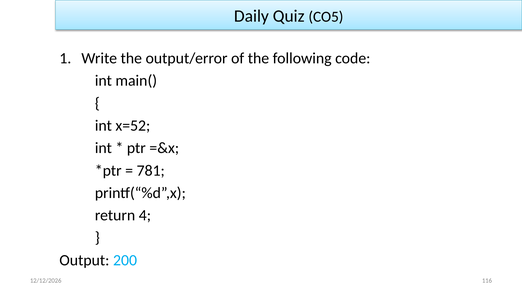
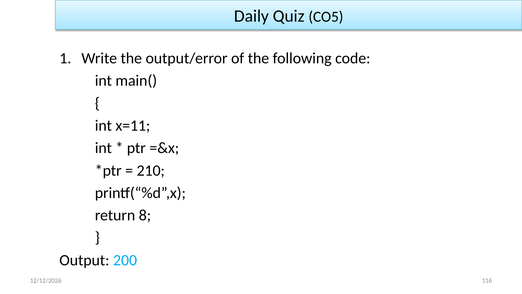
x=52: x=52 -> x=11
781: 781 -> 210
4: 4 -> 8
